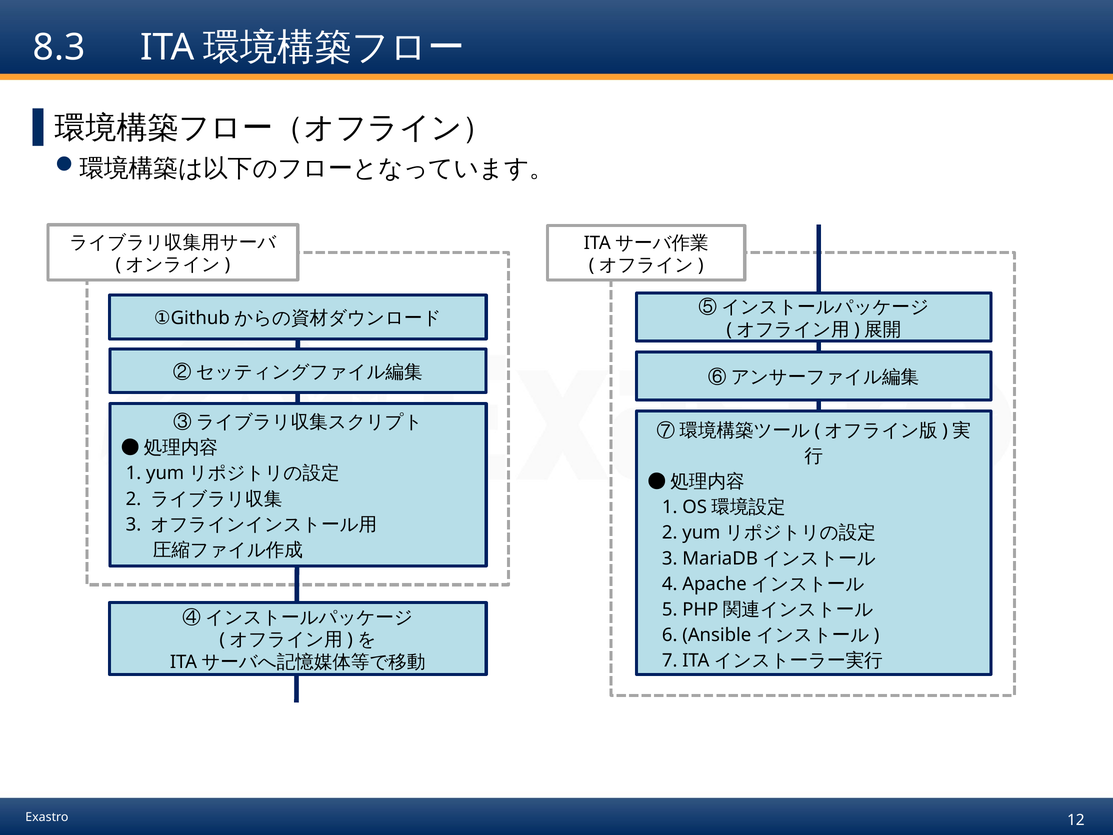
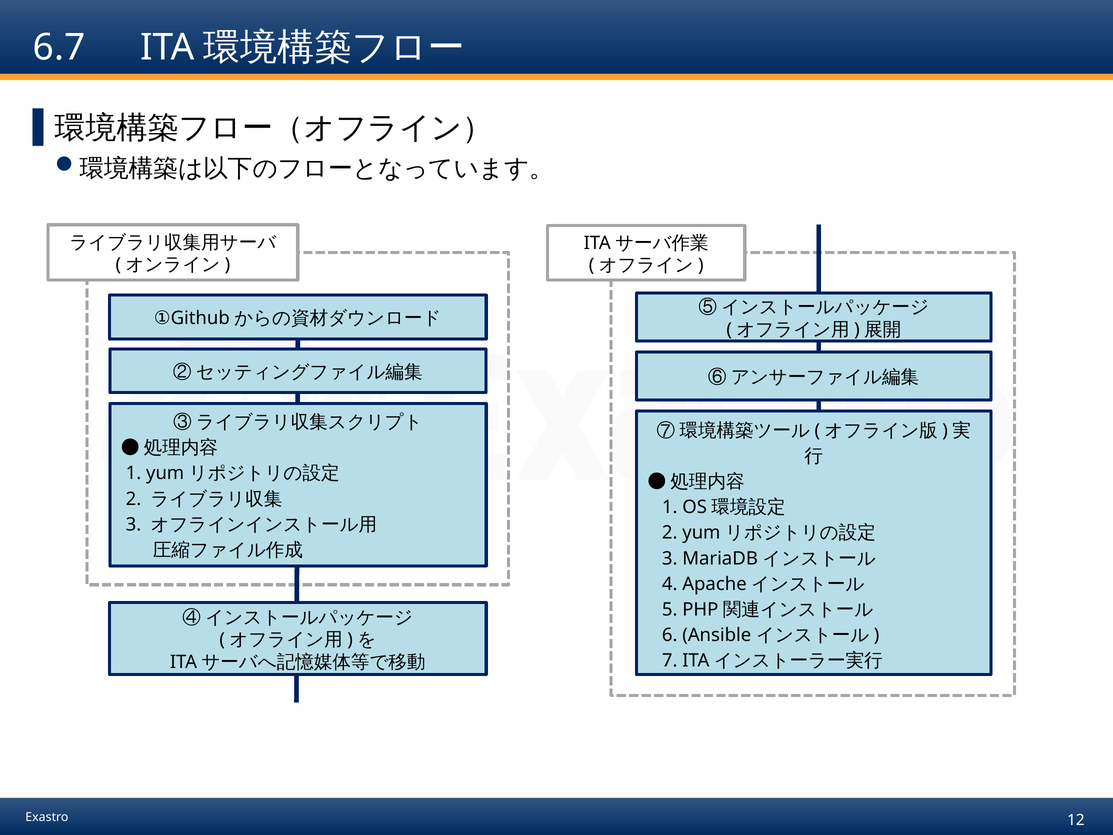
8.3: 8.3 -> 6.7
